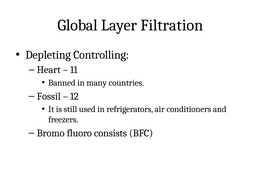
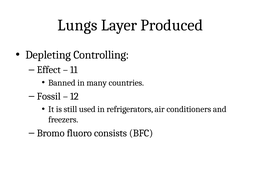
Global: Global -> Lungs
Filtration: Filtration -> Produced
Heart: Heart -> Effect
